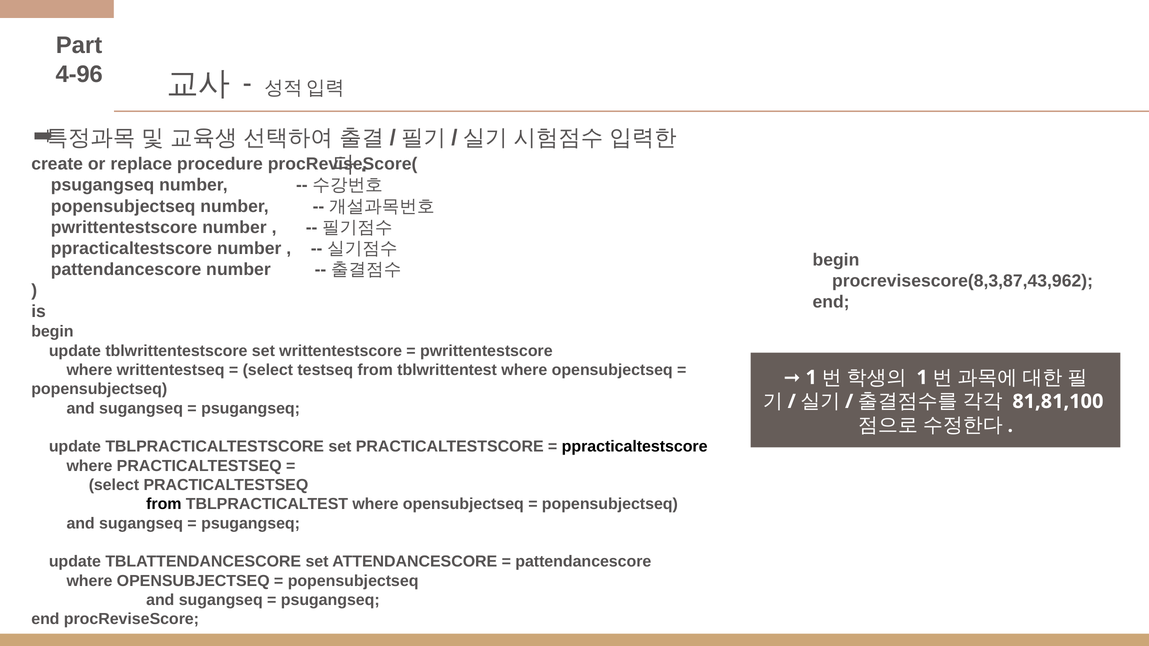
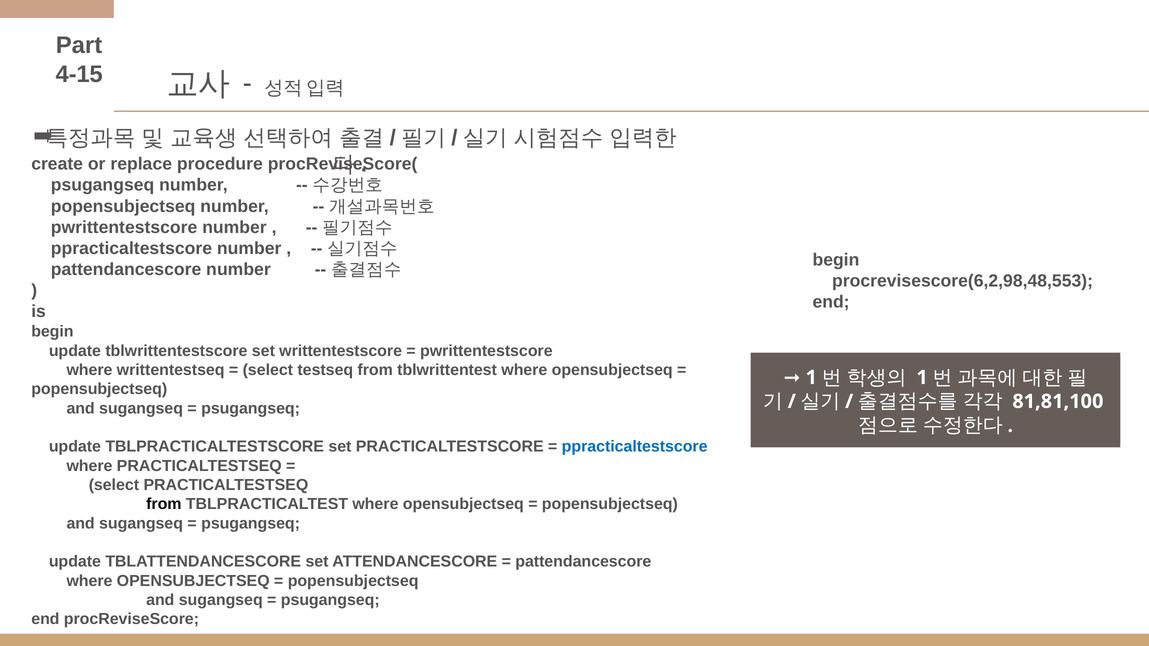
4-96: 4-96 -> 4-15
procrevisescore(8,3,87,43,962: procrevisescore(8,3,87,43,962 -> procrevisescore(6,2,98,48,553
ppracticaltestscore at (635, 447) colour: black -> blue
